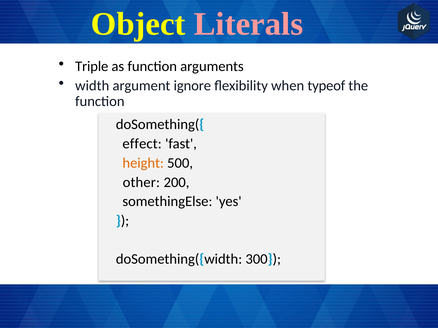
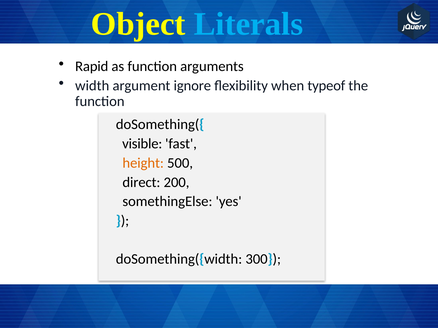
Literals colour: pink -> light blue
Triple: Triple -> Rapid
effect: effect -> visible
other: other -> direct
